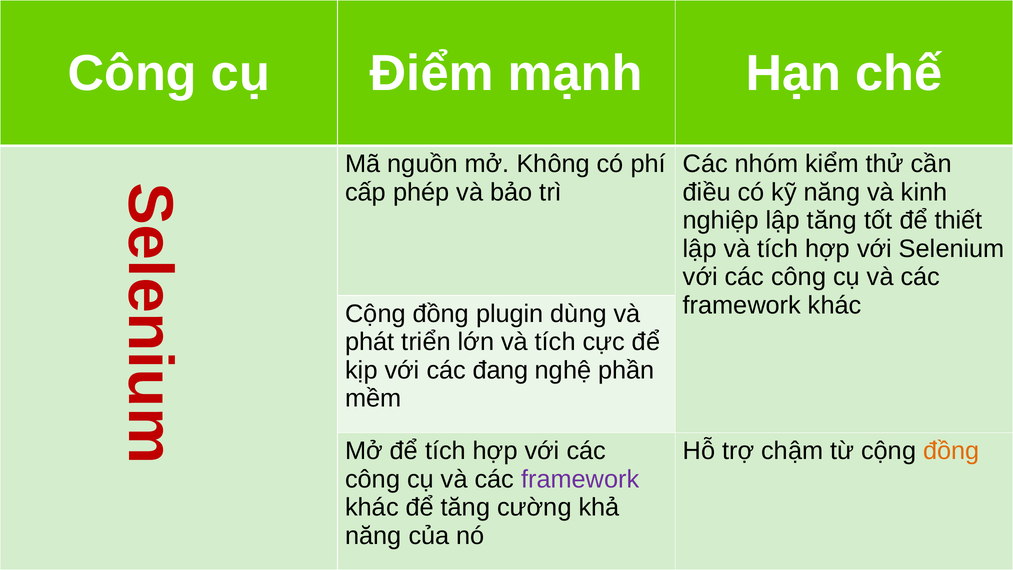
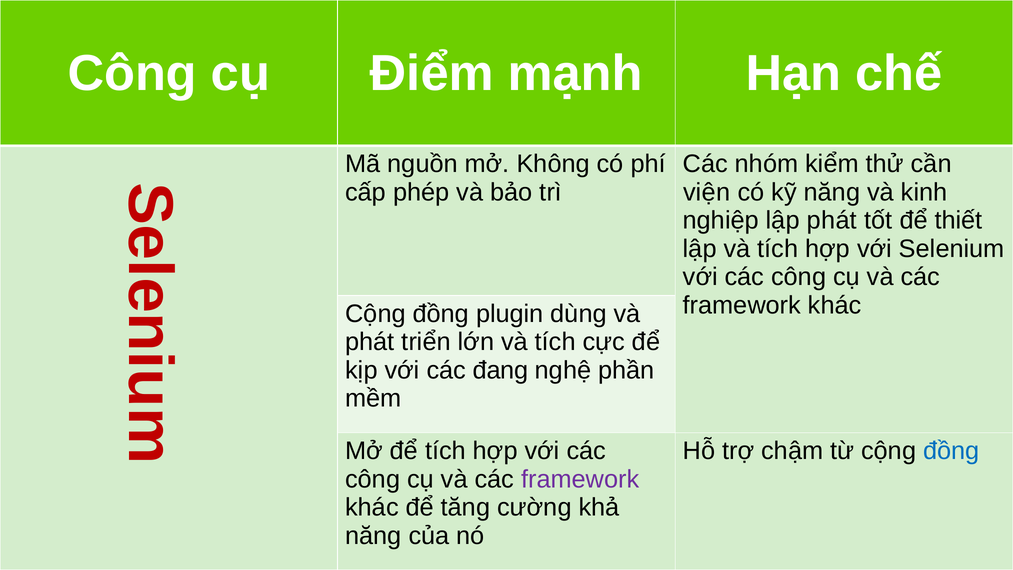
điều: điều -> viện
lập tăng: tăng -> phát
đồng at (951, 451) colour: orange -> blue
